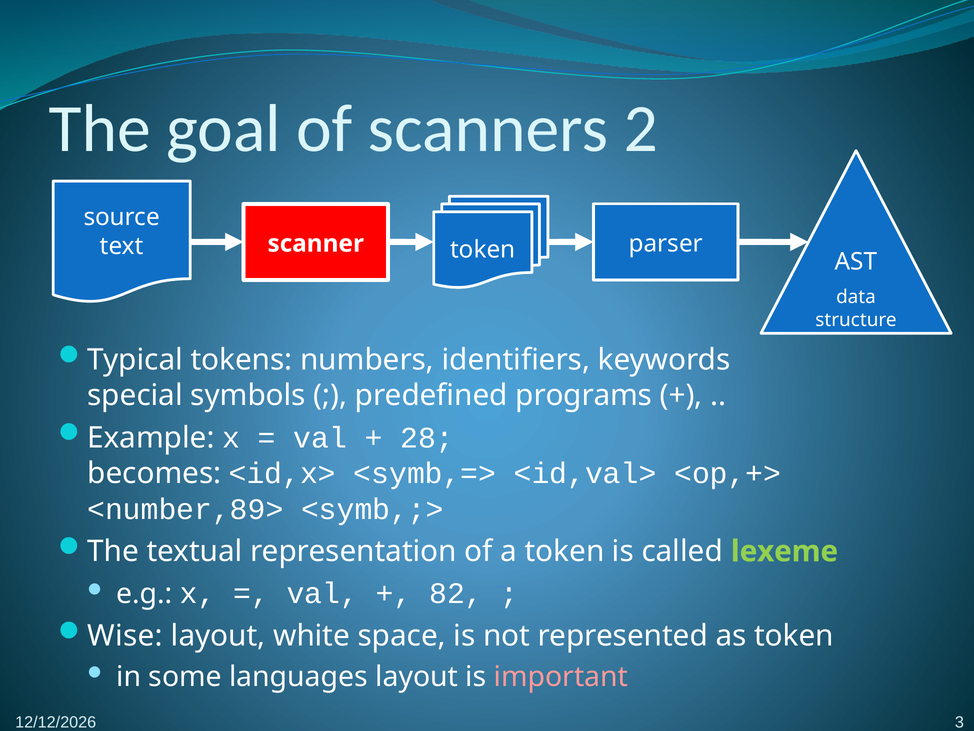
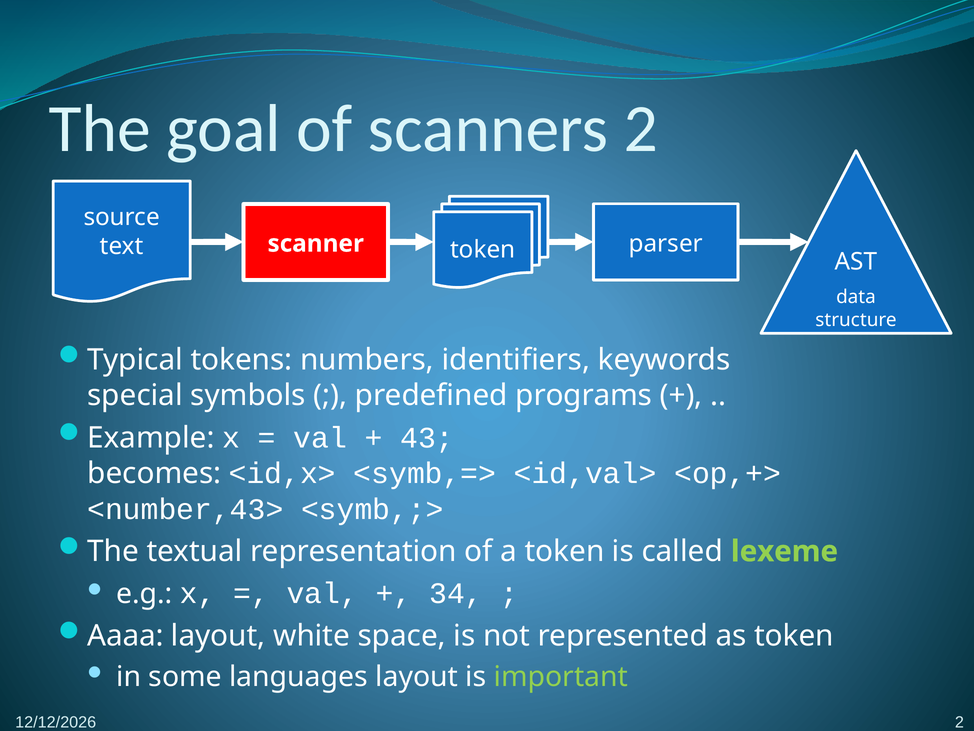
28: 28 -> 43
<number,89>: <number,89> -> <number,43>
82: 82 -> 34
Wise: Wise -> Aaaa
important colour: pink -> light green
3 at (959, 722): 3 -> 2
